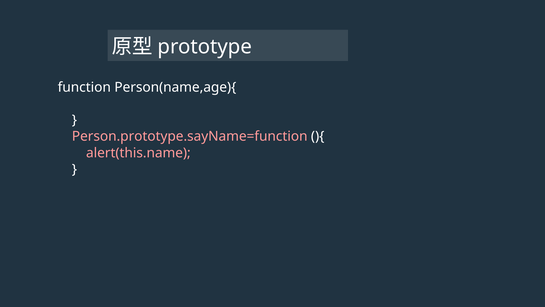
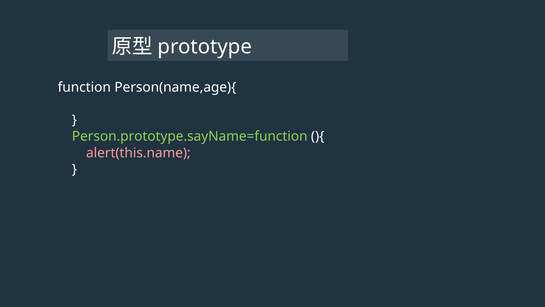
Person.prototype.sayName=function colour: pink -> light green
